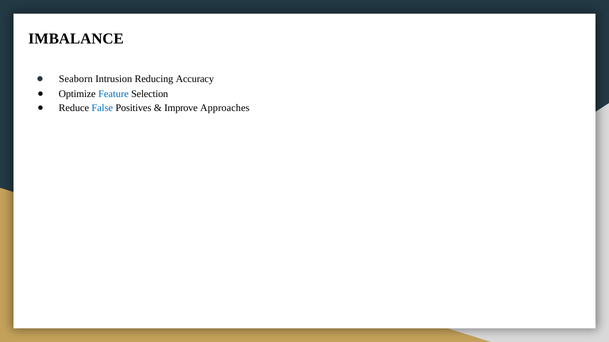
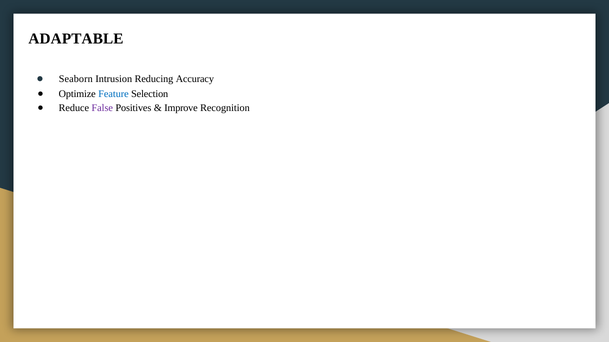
IMBALANCE: IMBALANCE -> ADAPTABLE
False colour: blue -> purple
Approaches: Approaches -> Recognition
